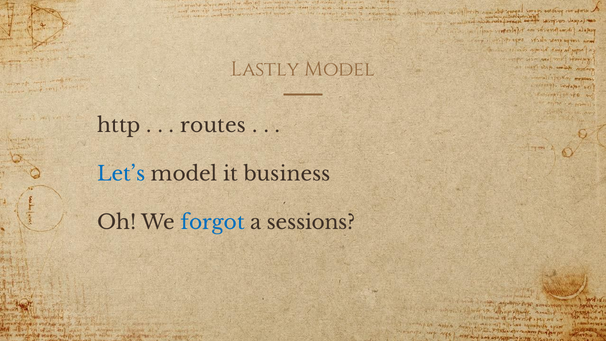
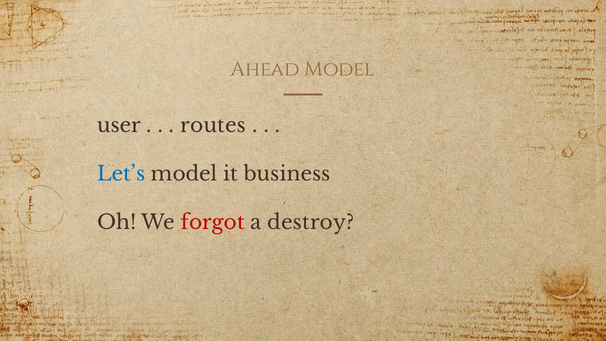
Lastly: Lastly -> Ahead
http: http -> user
forgot colour: blue -> red
sessions: sessions -> destroy
